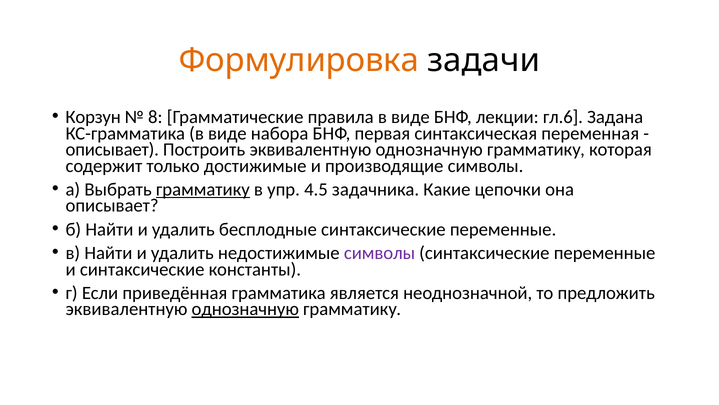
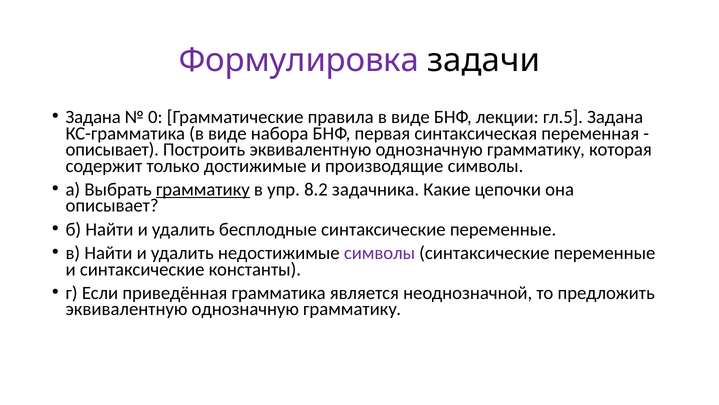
Формулировка colour: orange -> purple
Корзун at (93, 117): Корзун -> Задана
8: 8 -> 0
гл.6: гл.6 -> гл.5
4.5: 4.5 -> 8.2
однозначную at (245, 309) underline: present -> none
